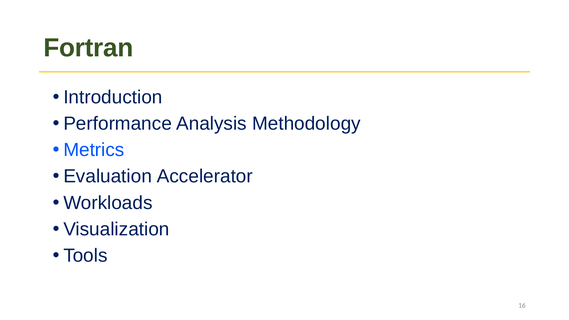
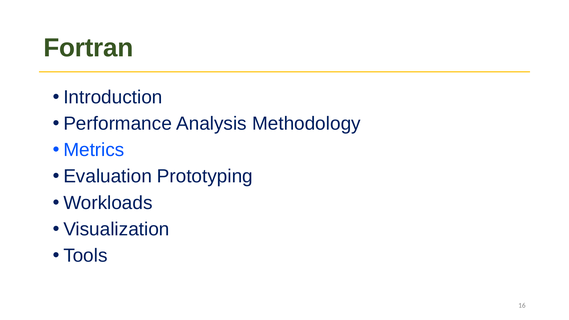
Accelerator: Accelerator -> Prototyping
